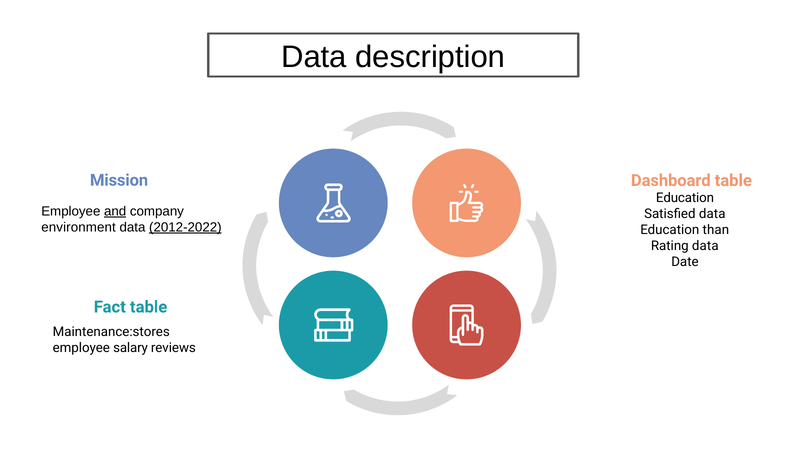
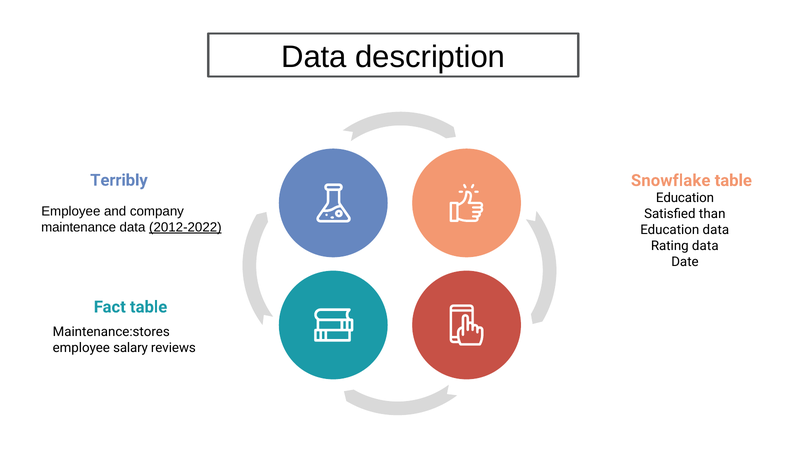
Mission: Mission -> Terribly
Dashboard: Dashboard -> Snowflake
and underline: present -> none
Satisfied data: data -> than
environment: environment -> maintenance
Education than: than -> data
